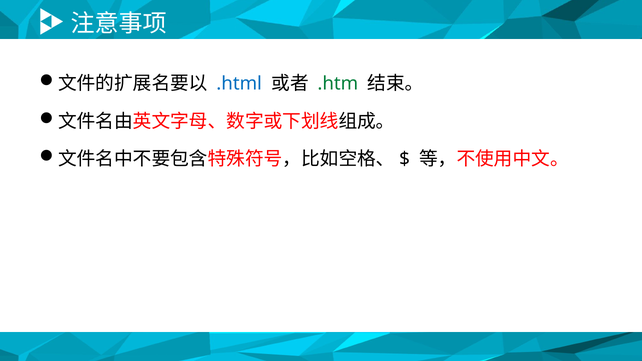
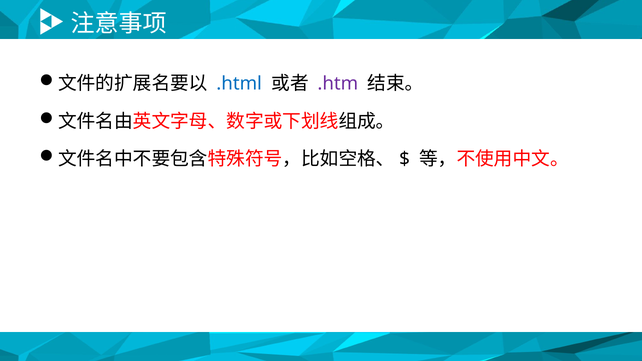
.htm colour: green -> purple
